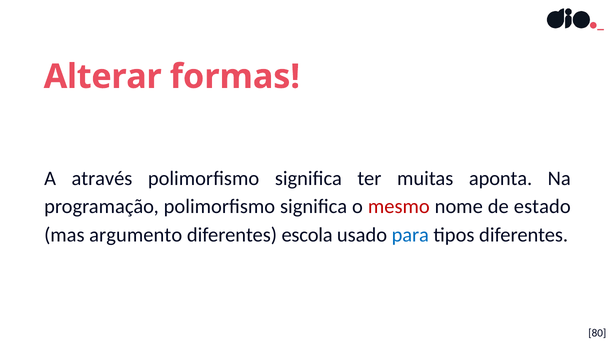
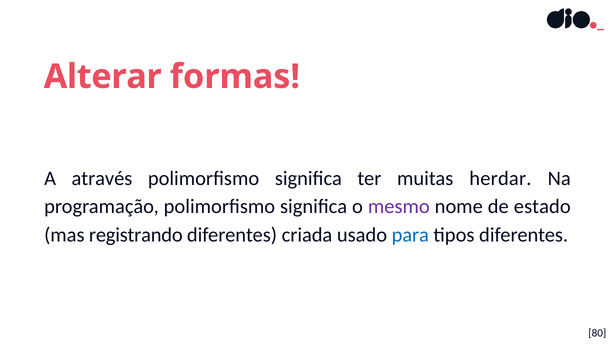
aponta: aponta -> herdar
mesmo colour: red -> purple
argumento: argumento -> registrando
escola: escola -> criada
